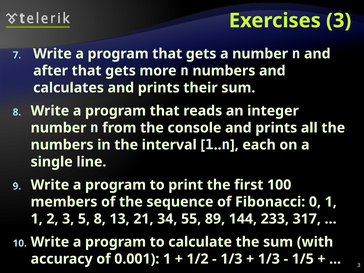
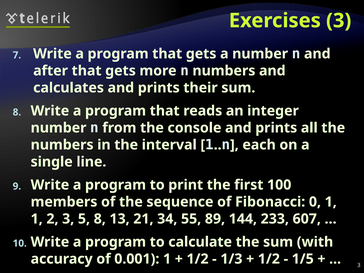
317: 317 -> 607
1/3 at (269, 259): 1/3 -> 1/2
